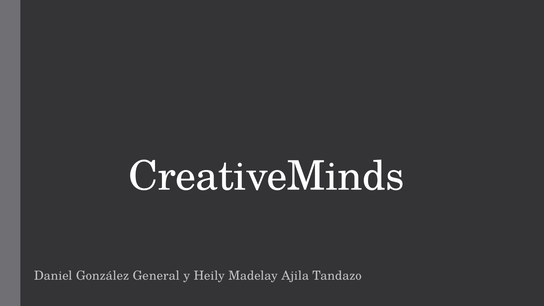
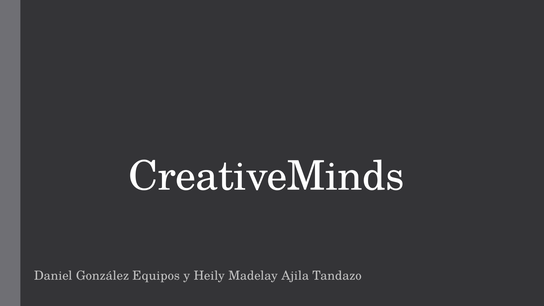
General: General -> Equipos
